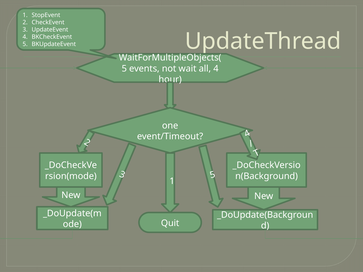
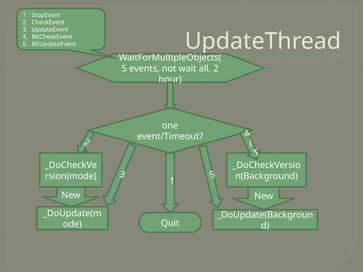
all 4: 4 -> 2
